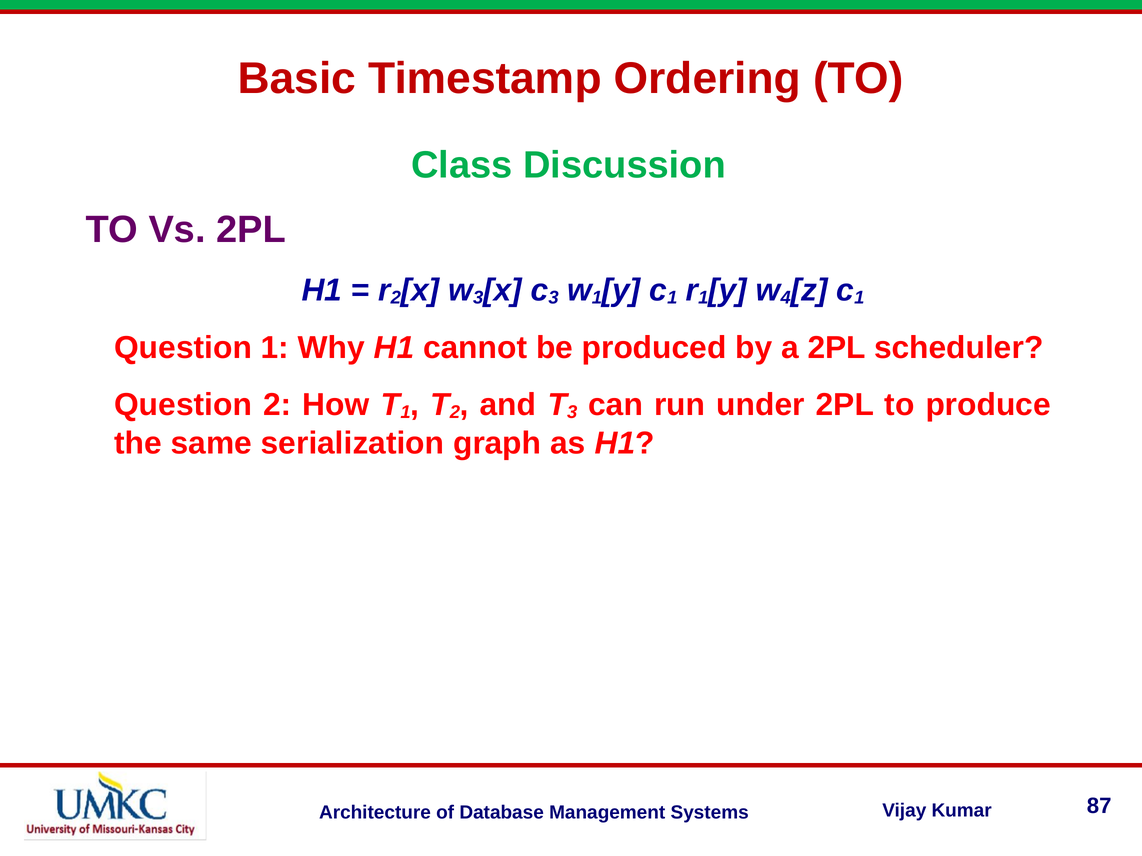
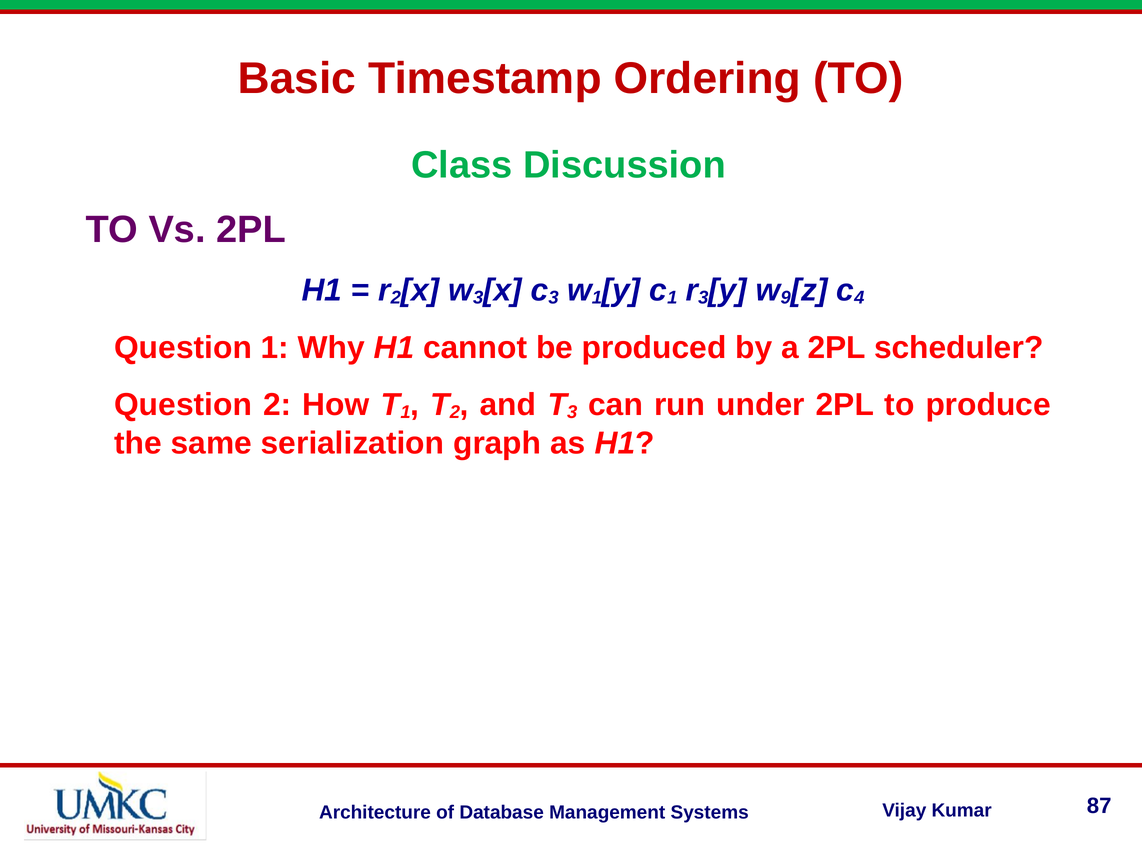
1 at (703, 298): 1 -> 3
4: 4 -> 9
1 at (859, 298): 1 -> 4
